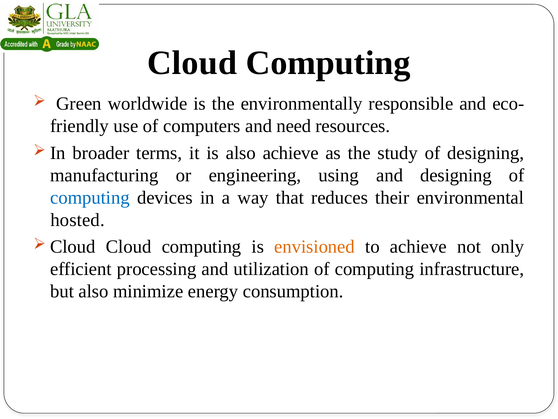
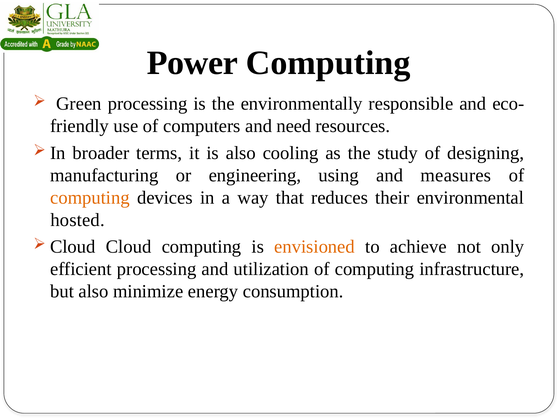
Cloud at (192, 63): Cloud -> Power
Green worldwide: worldwide -> processing
also achieve: achieve -> cooling
and designing: designing -> measures
computing at (90, 197) colour: blue -> orange
